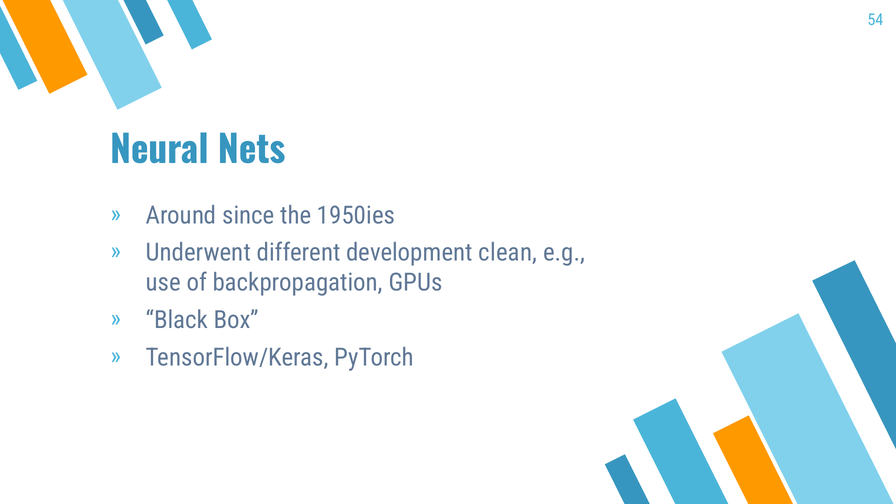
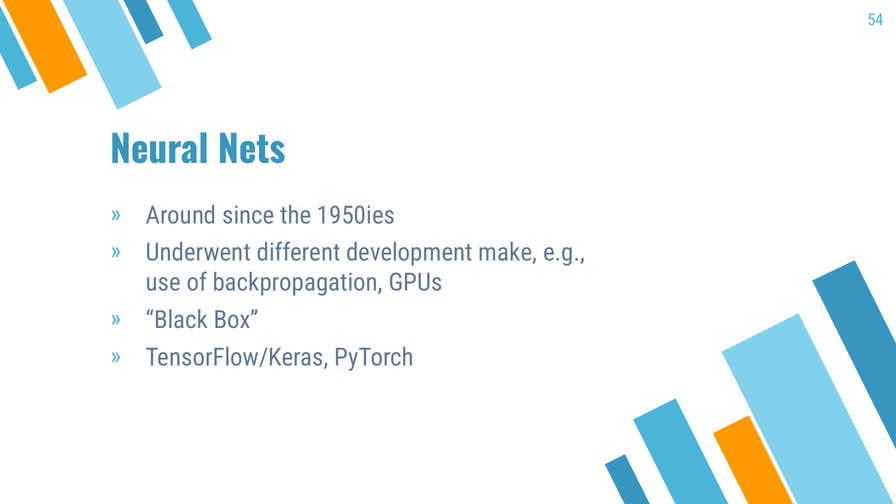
clean: clean -> make
